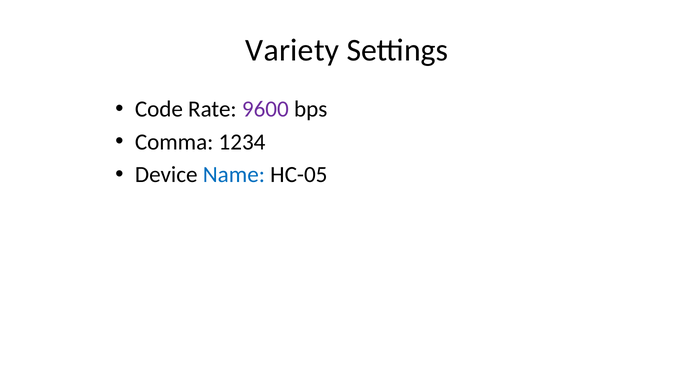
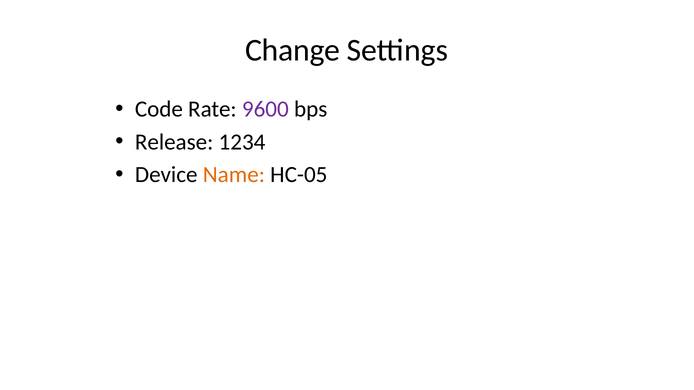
Variety: Variety -> Change
Comma: Comma -> Release
Name colour: blue -> orange
